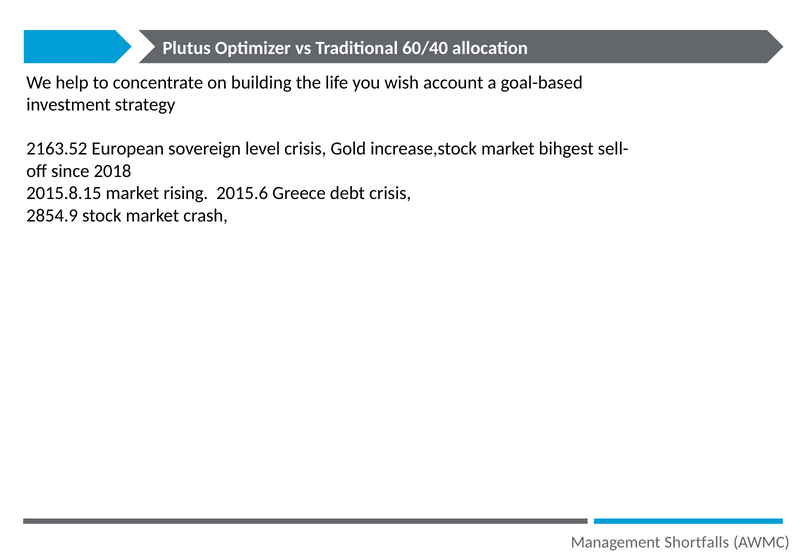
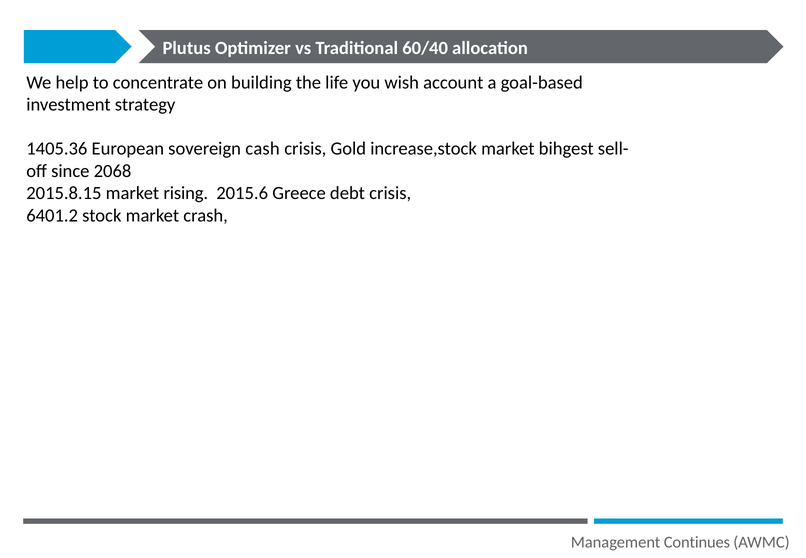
2163.52: 2163.52 -> 1405.36
level: level -> cash
2018: 2018 -> 2068
2854.9: 2854.9 -> 6401.2
Shortfalls: Shortfalls -> Continues
